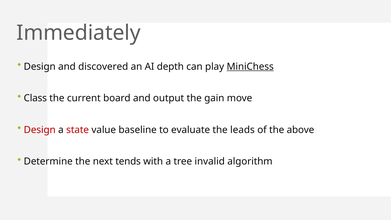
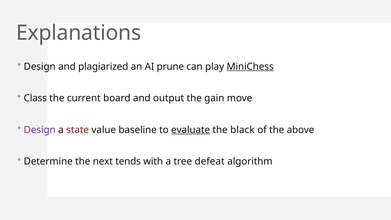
Immediately: Immediately -> Explanations
discovered: discovered -> plagiarized
depth: depth -> prune
Design at (40, 130) colour: red -> purple
evaluate underline: none -> present
leads: leads -> black
invalid: invalid -> defeat
